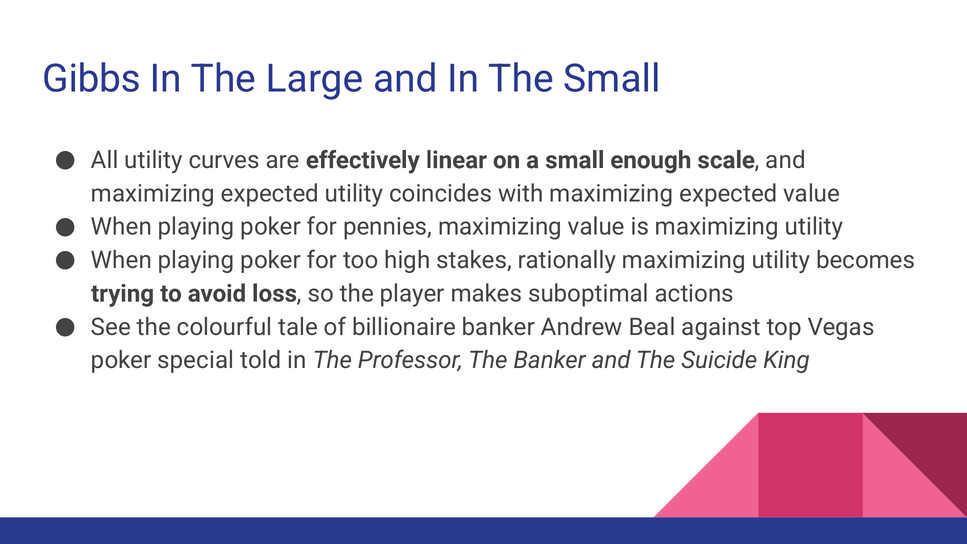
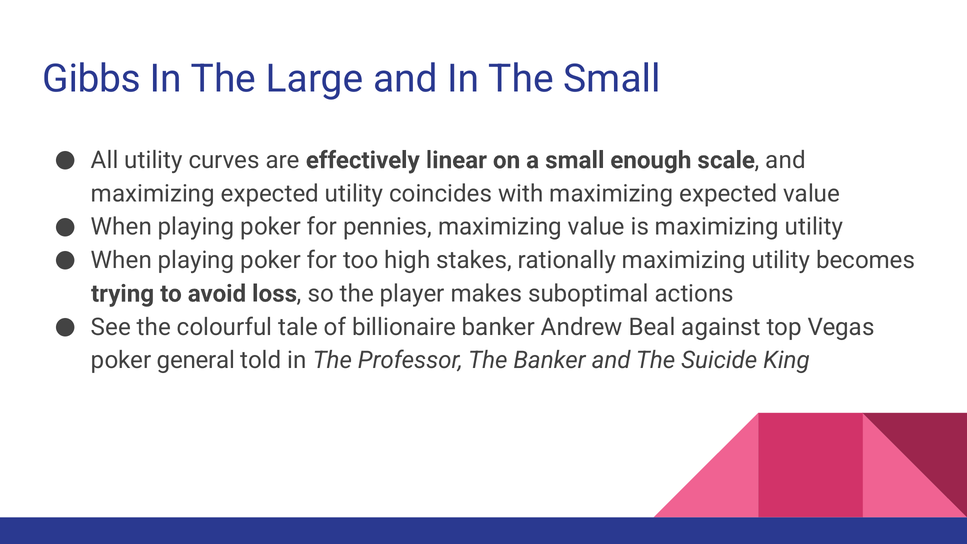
special: special -> general
